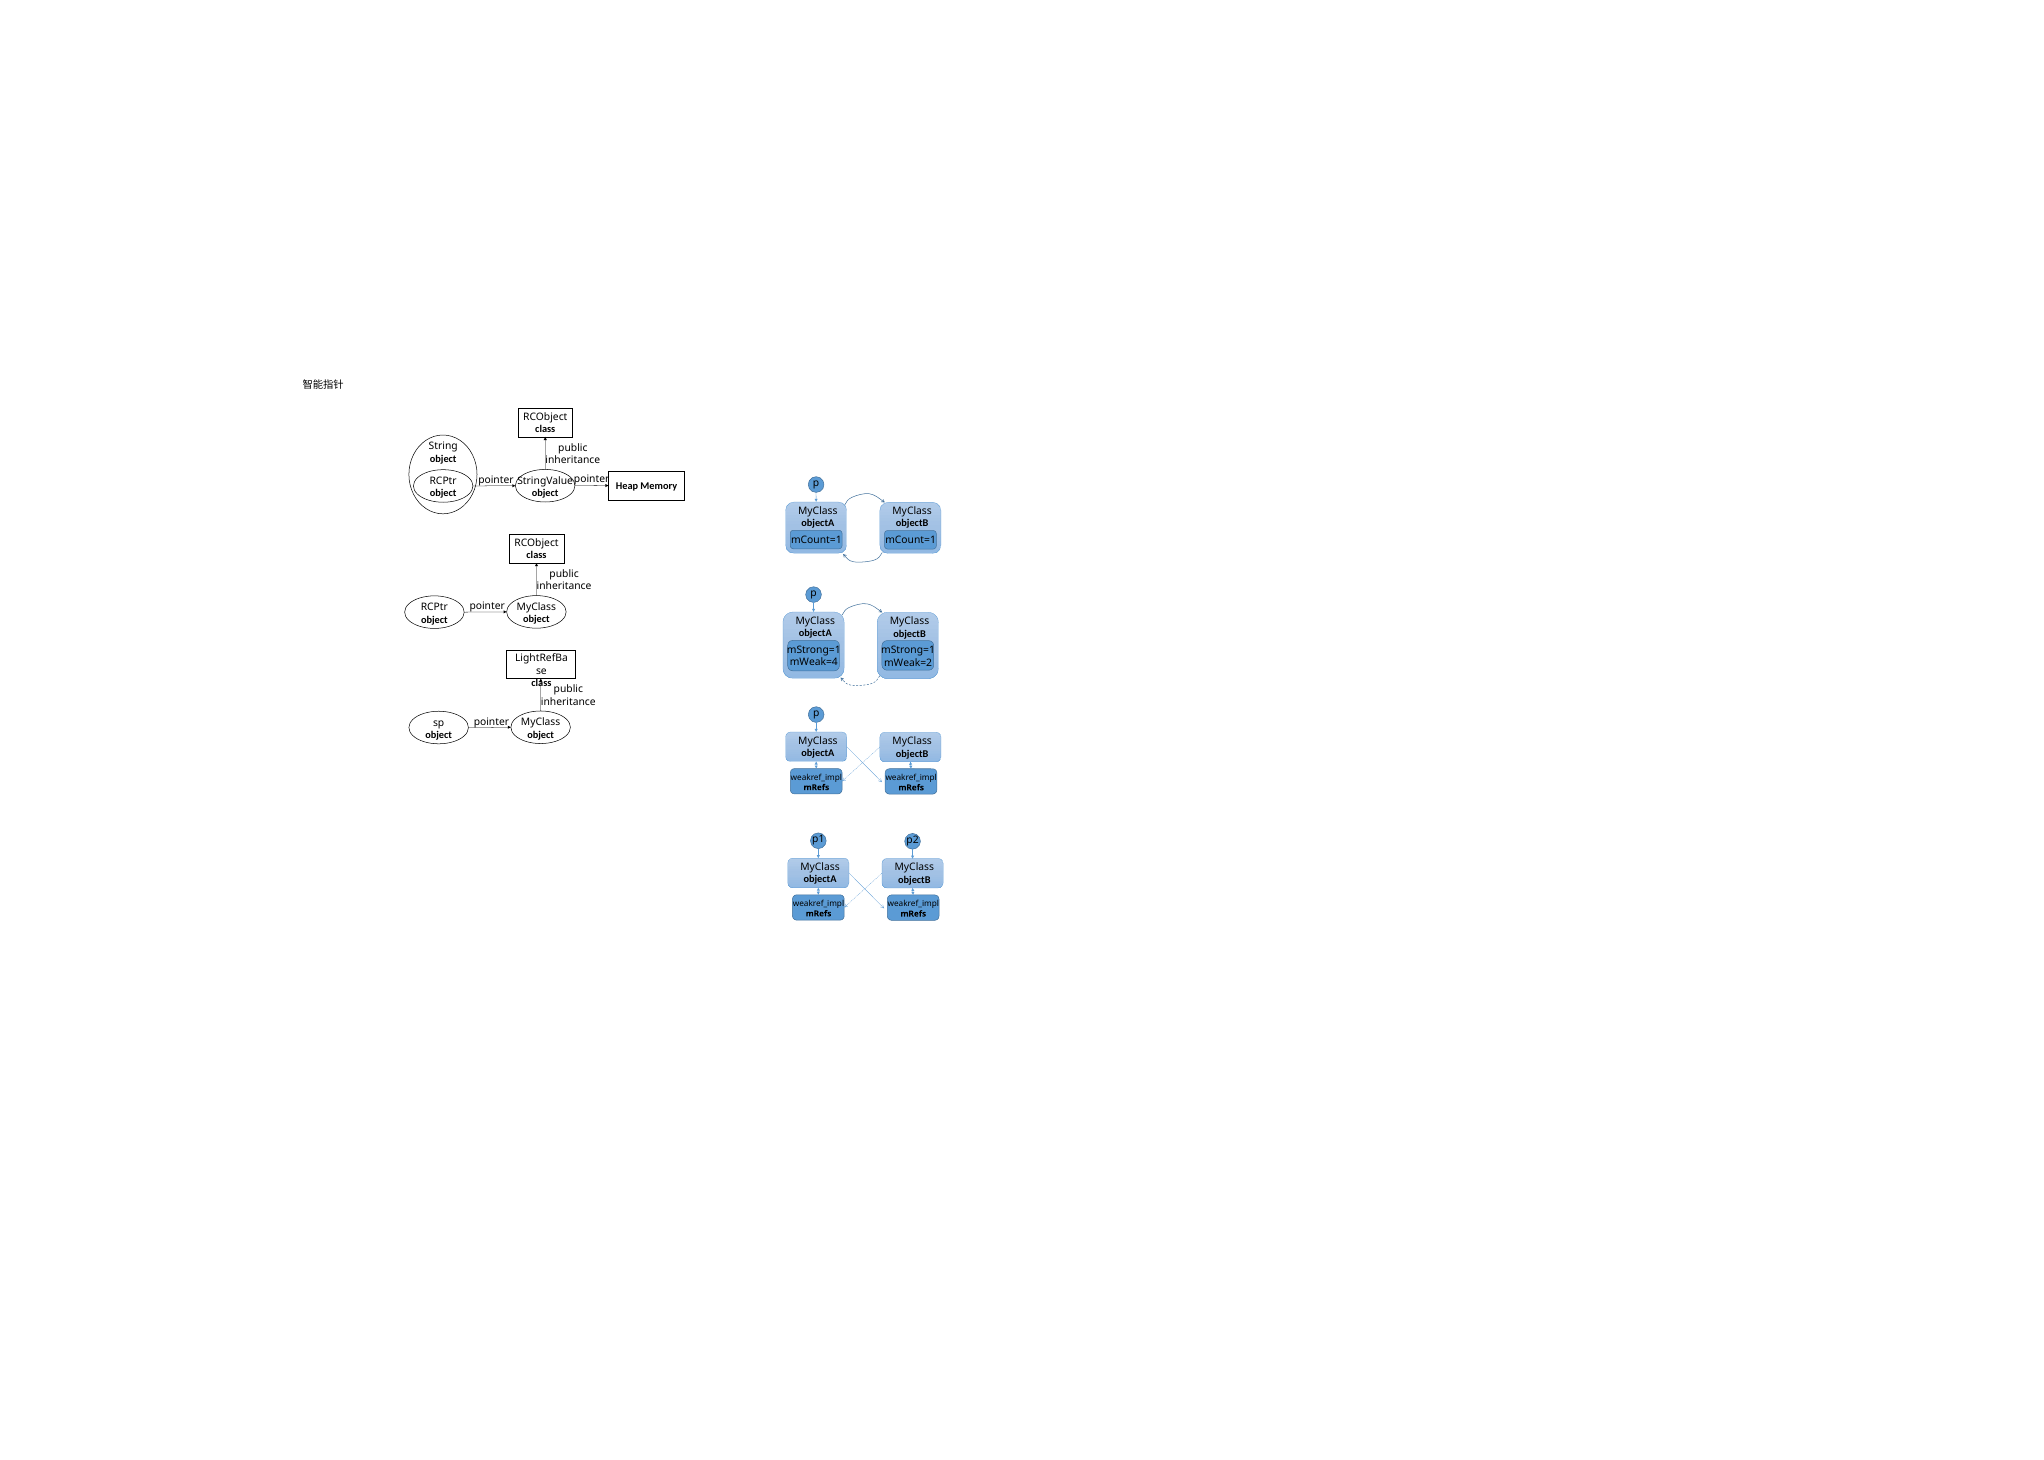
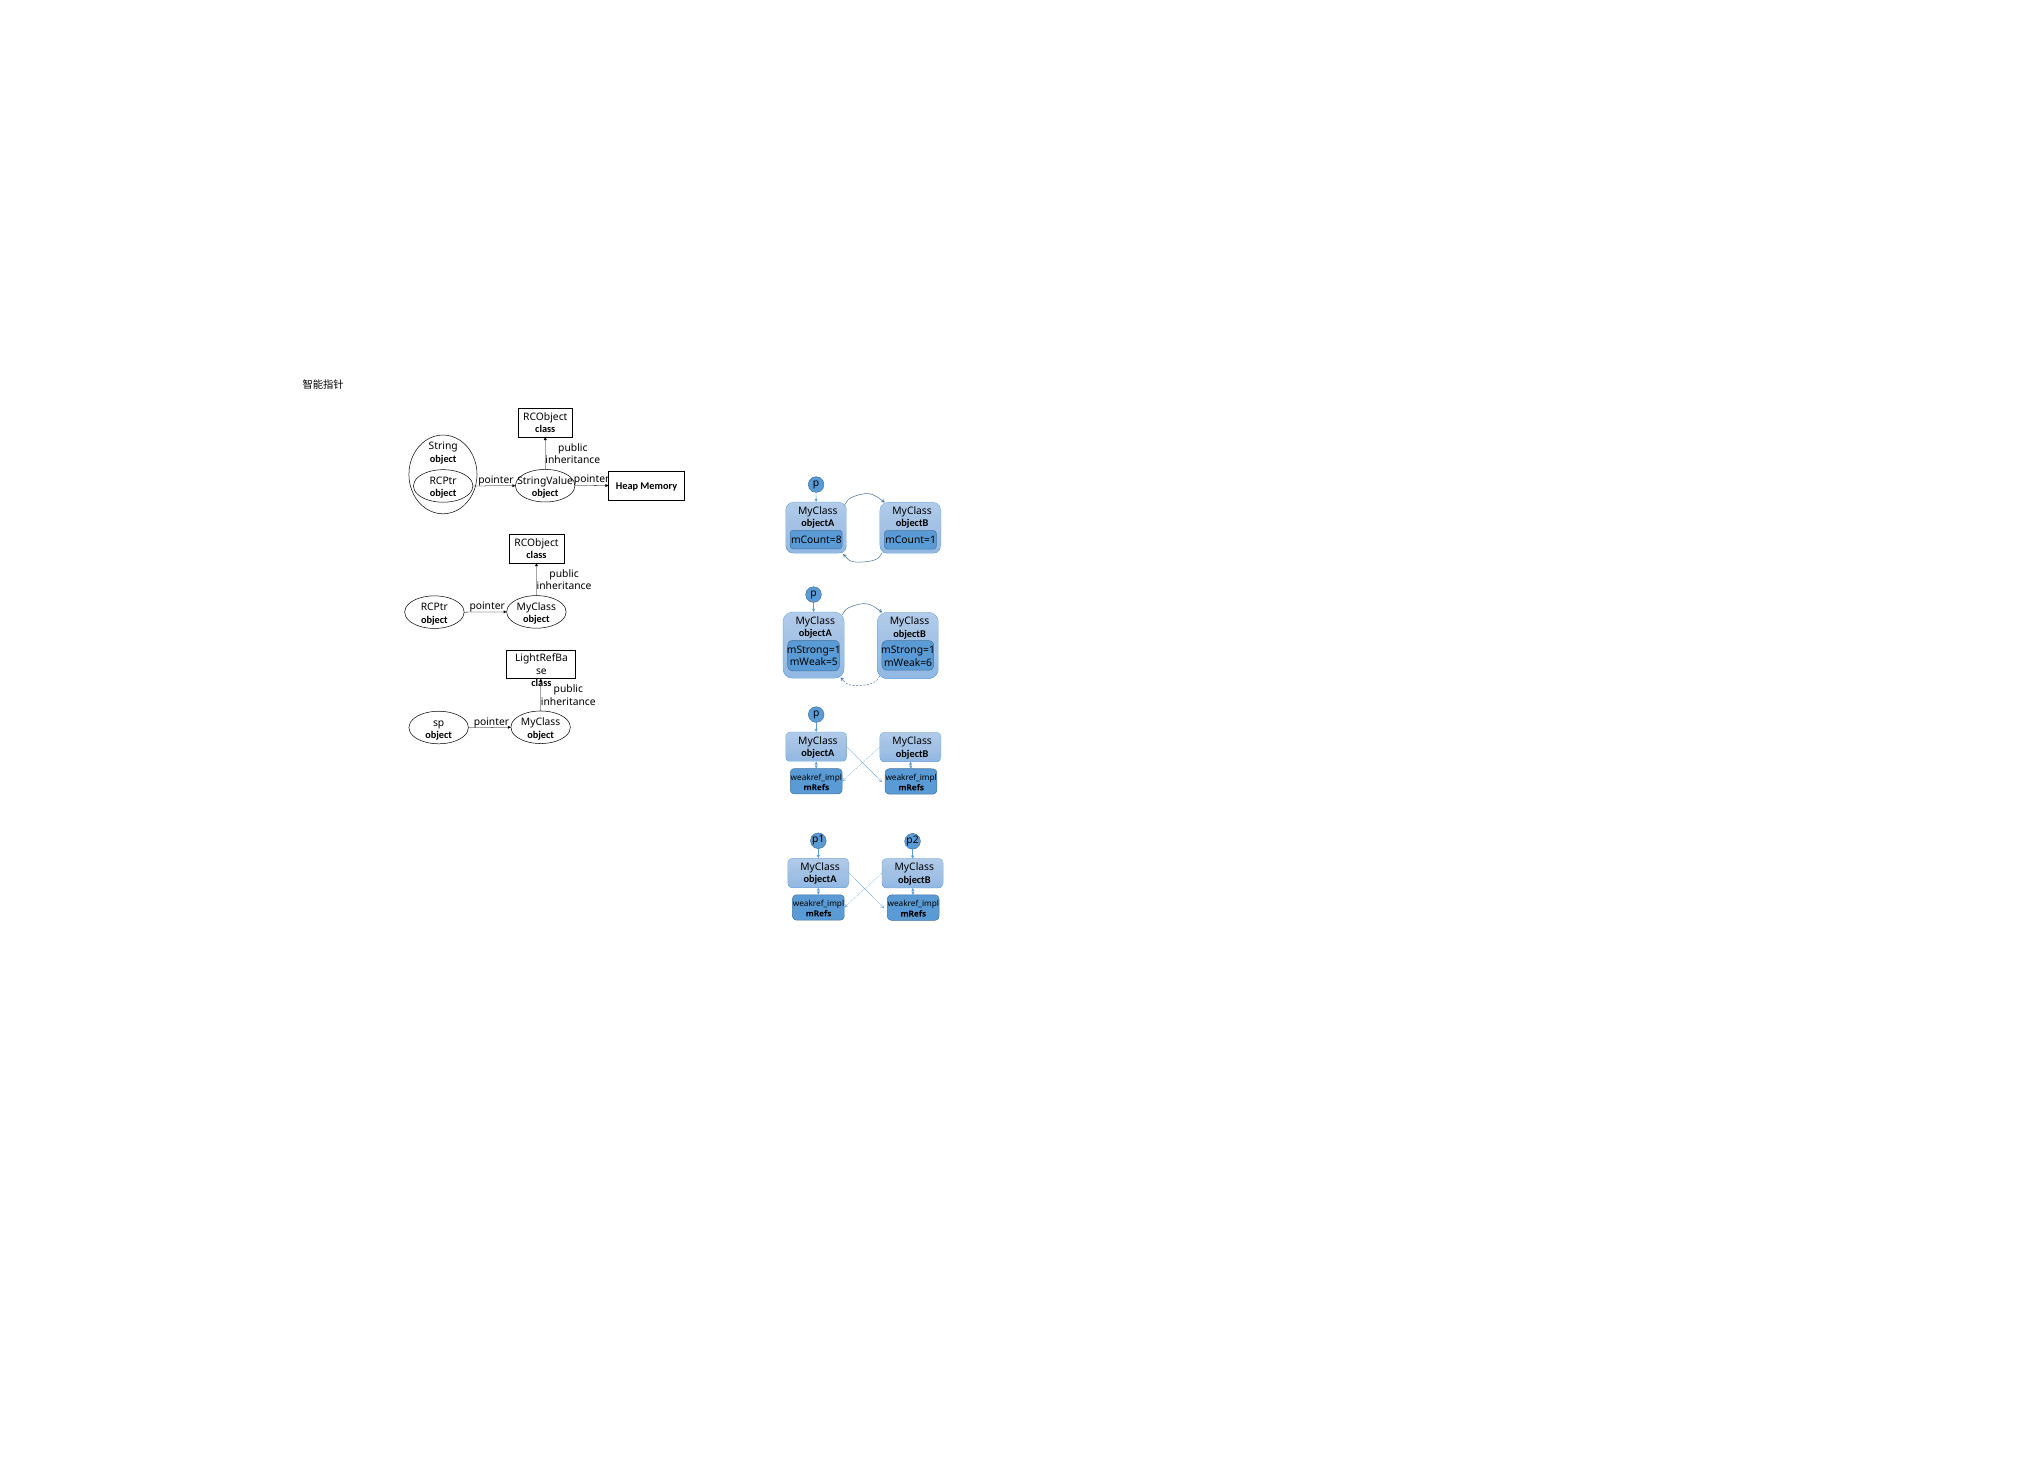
mCount=1 at (816, 540): mCount=1 -> mCount=8
mWeak=4: mWeak=4 -> mWeak=5
mWeak=2: mWeak=2 -> mWeak=6
